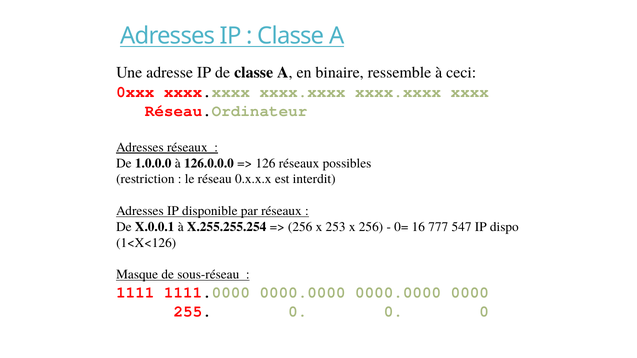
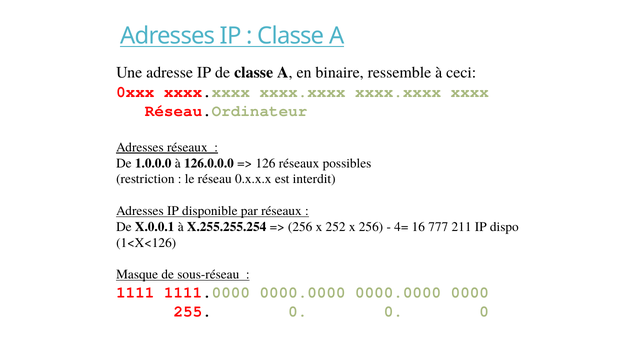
253: 253 -> 252
0=: 0= -> 4=
547: 547 -> 211
